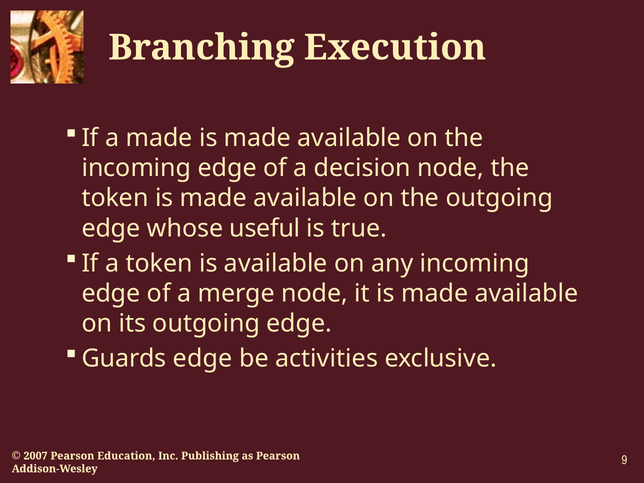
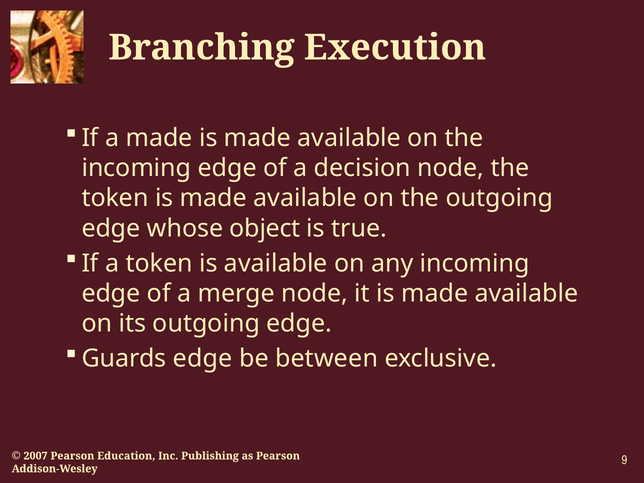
useful: useful -> object
activities: activities -> between
